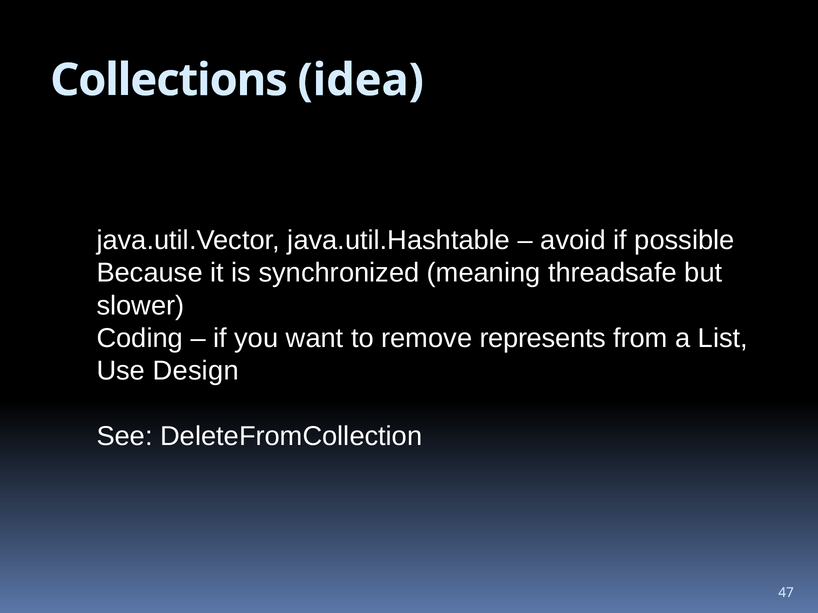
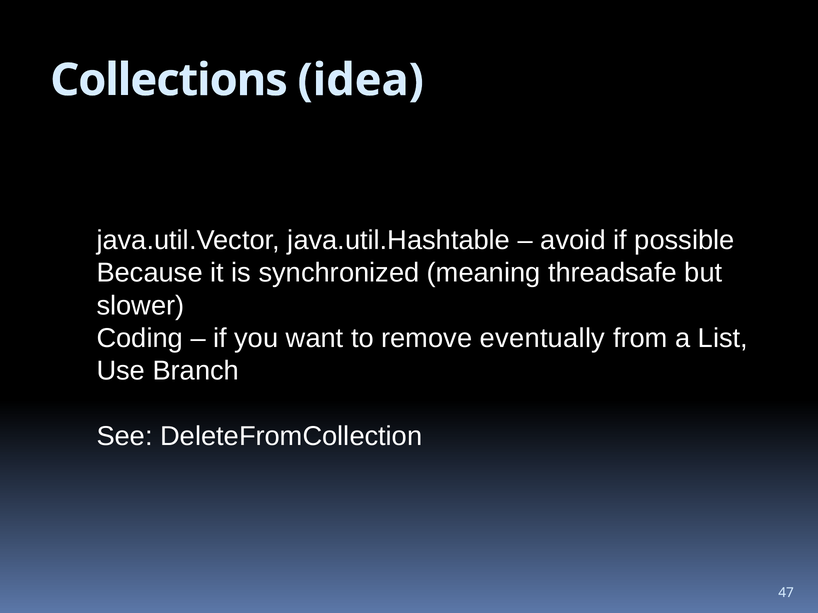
represents: represents -> eventually
Design: Design -> Branch
